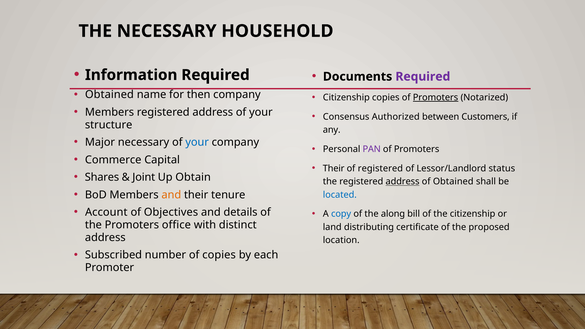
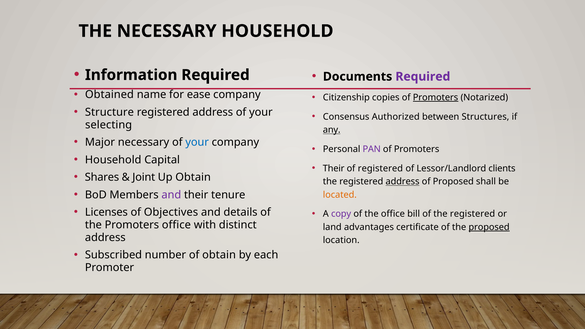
then: then -> ease
Members at (109, 112): Members -> Structure
Customers: Customers -> Structures
structure: structure -> selecting
any underline: none -> present
Commerce at (113, 160): Commerce -> Household
status: status -> clients
of Obtained: Obtained -> Proposed
and at (171, 195) colour: orange -> purple
located colour: blue -> orange
Account: Account -> Licenses
copy colour: blue -> purple
the along: along -> office
of the citizenship: citizenship -> registered
distributing: distributing -> advantages
proposed at (489, 227) underline: none -> present
of copies: copies -> obtain
